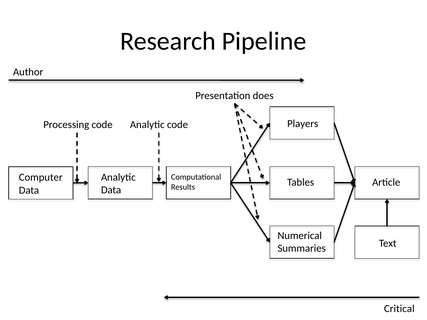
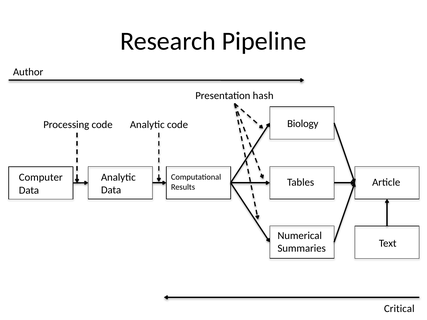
does: does -> hash
Players: Players -> Biology
